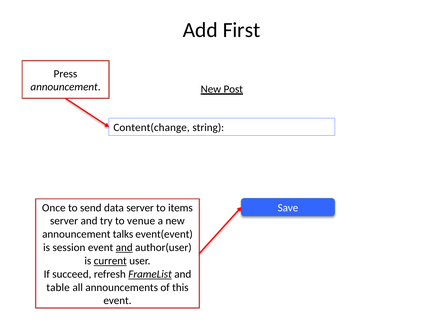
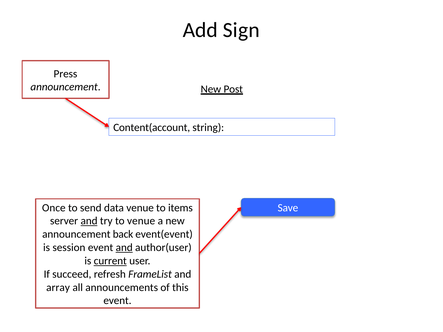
First: First -> Sign
Content(change: Content(change -> Content(account
data server: server -> venue
and at (89, 221) underline: none -> present
talks: talks -> back
FrameList underline: present -> none
table: table -> array
